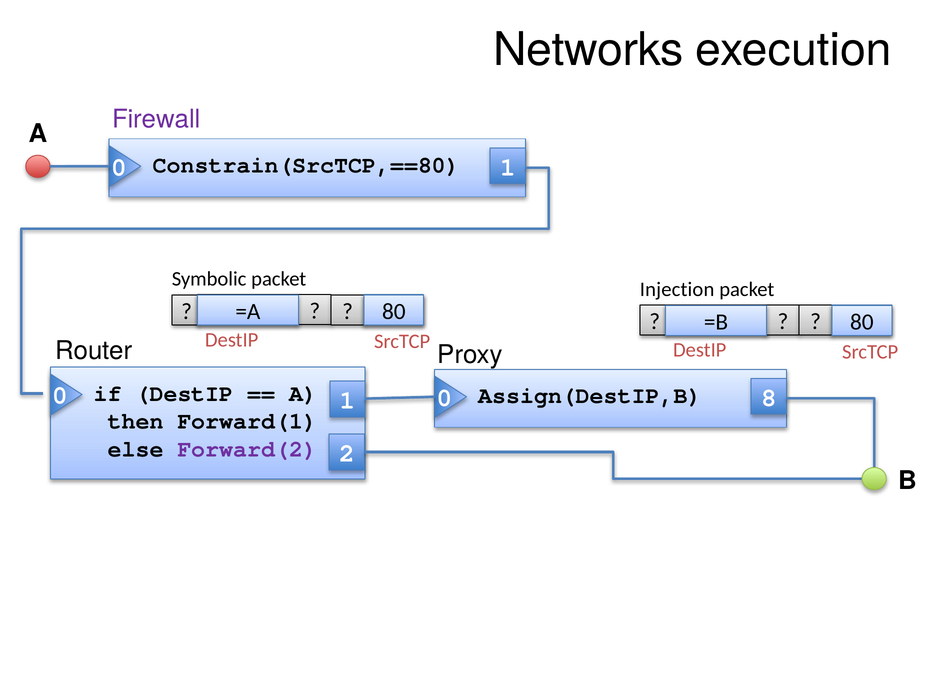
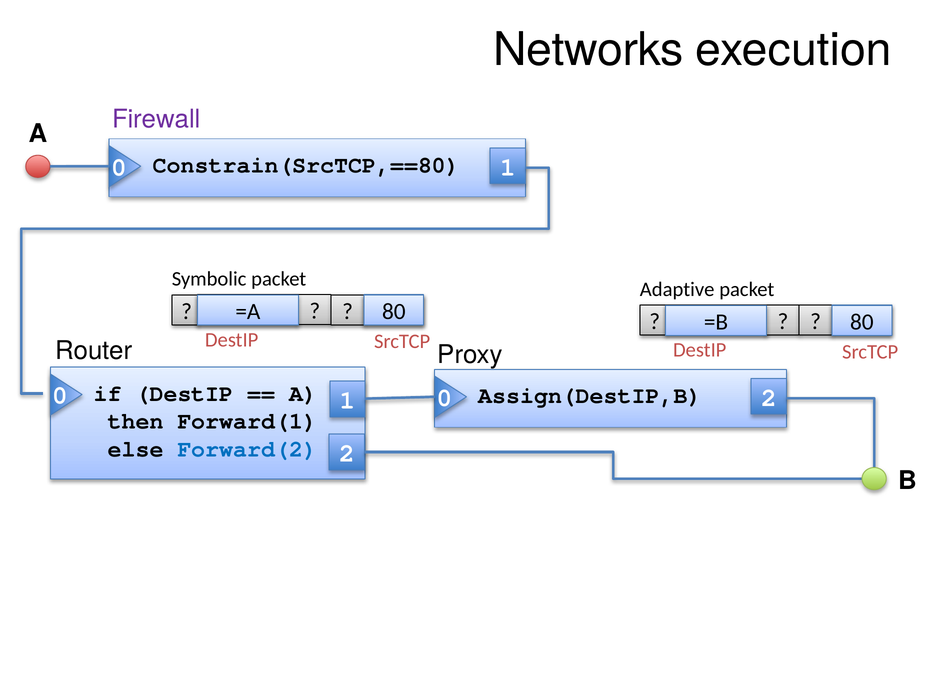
Injection: Injection -> Adaptive
8 at (769, 398): 8 -> 2
Forward(2 colour: purple -> blue
